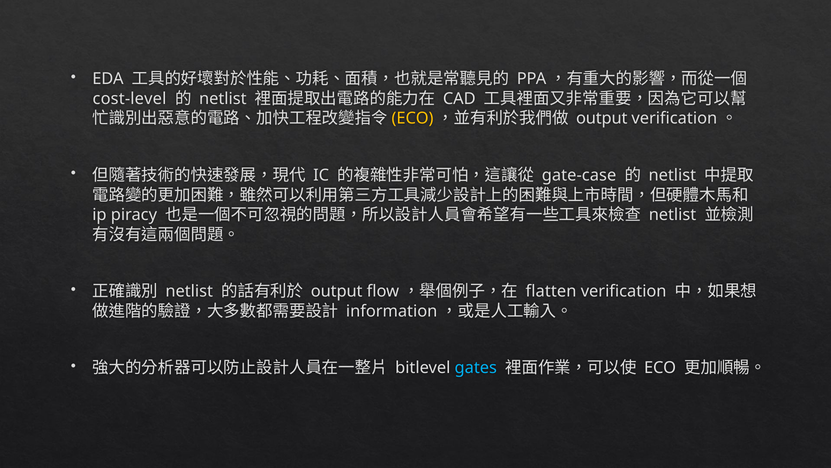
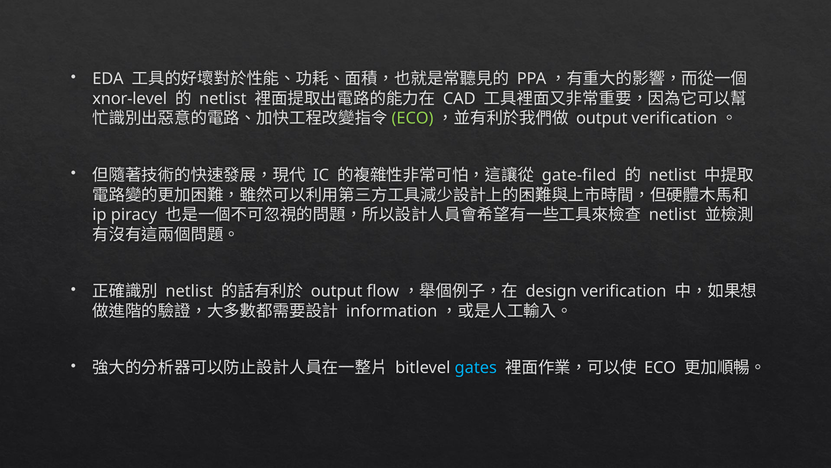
cost-level: cost-level -> xnor-level
ECO at (413, 118) colour: yellow -> light green
gate-case: gate-case -> gate-filed
flatten: flatten -> design
